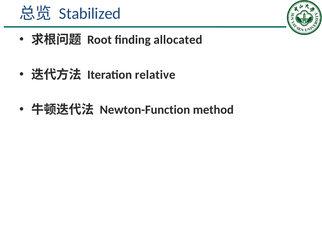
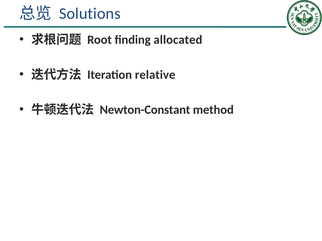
Stabilized: Stabilized -> Solutions
Newton-Function: Newton-Function -> Newton-Constant
